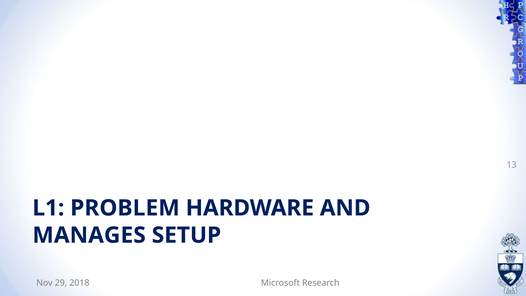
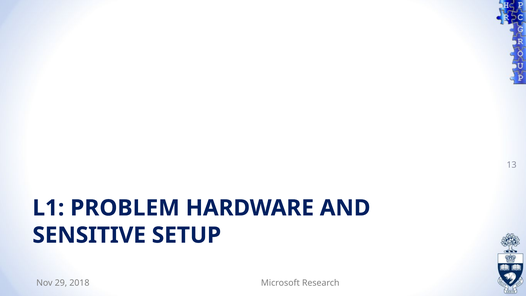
MANAGES: MANAGES -> SENSITIVE
